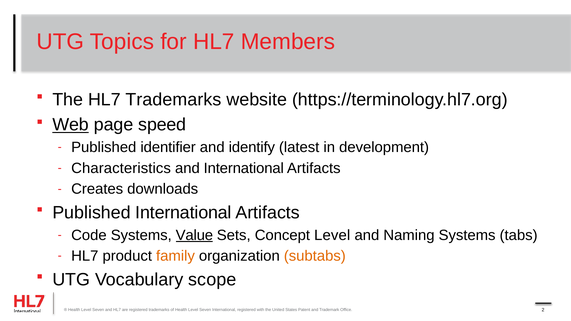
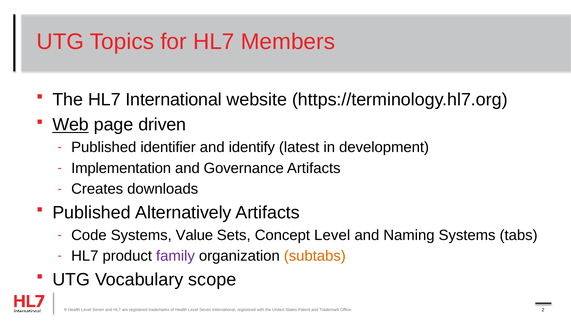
HL7 Trademarks: Trademarks -> International
speed: speed -> driven
Characteristics: Characteristics -> Implementation
and International: International -> Governance
Published International: International -> Alternatively
Value underline: present -> none
family colour: orange -> purple
